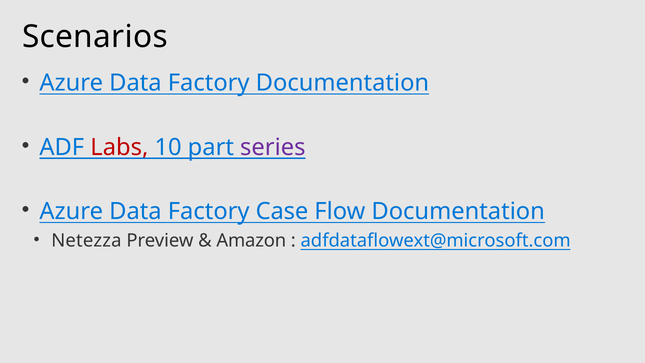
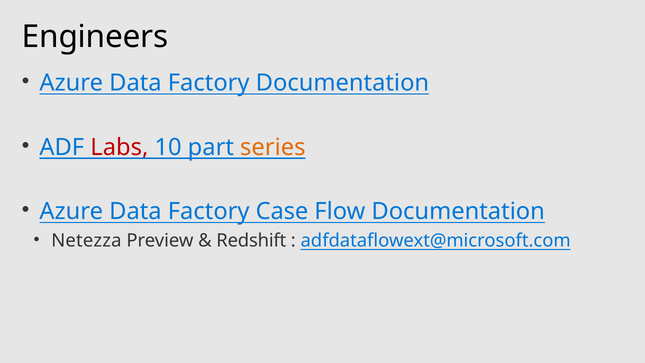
Scenarios: Scenarios -> Engineers
series colour: purple -> orange
Amazon: Amazon -> Redshift
